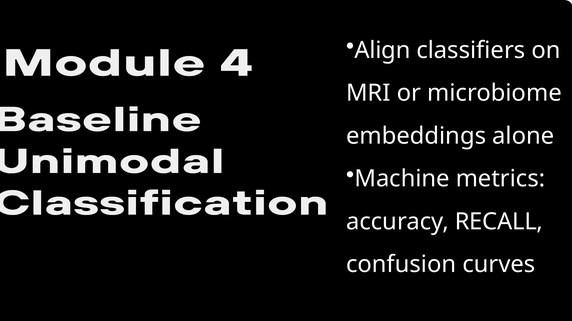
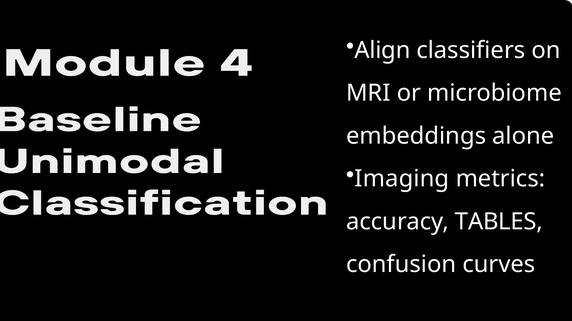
Machine: Machine -> Imaging
RECALL: RECALL -> TABLES
